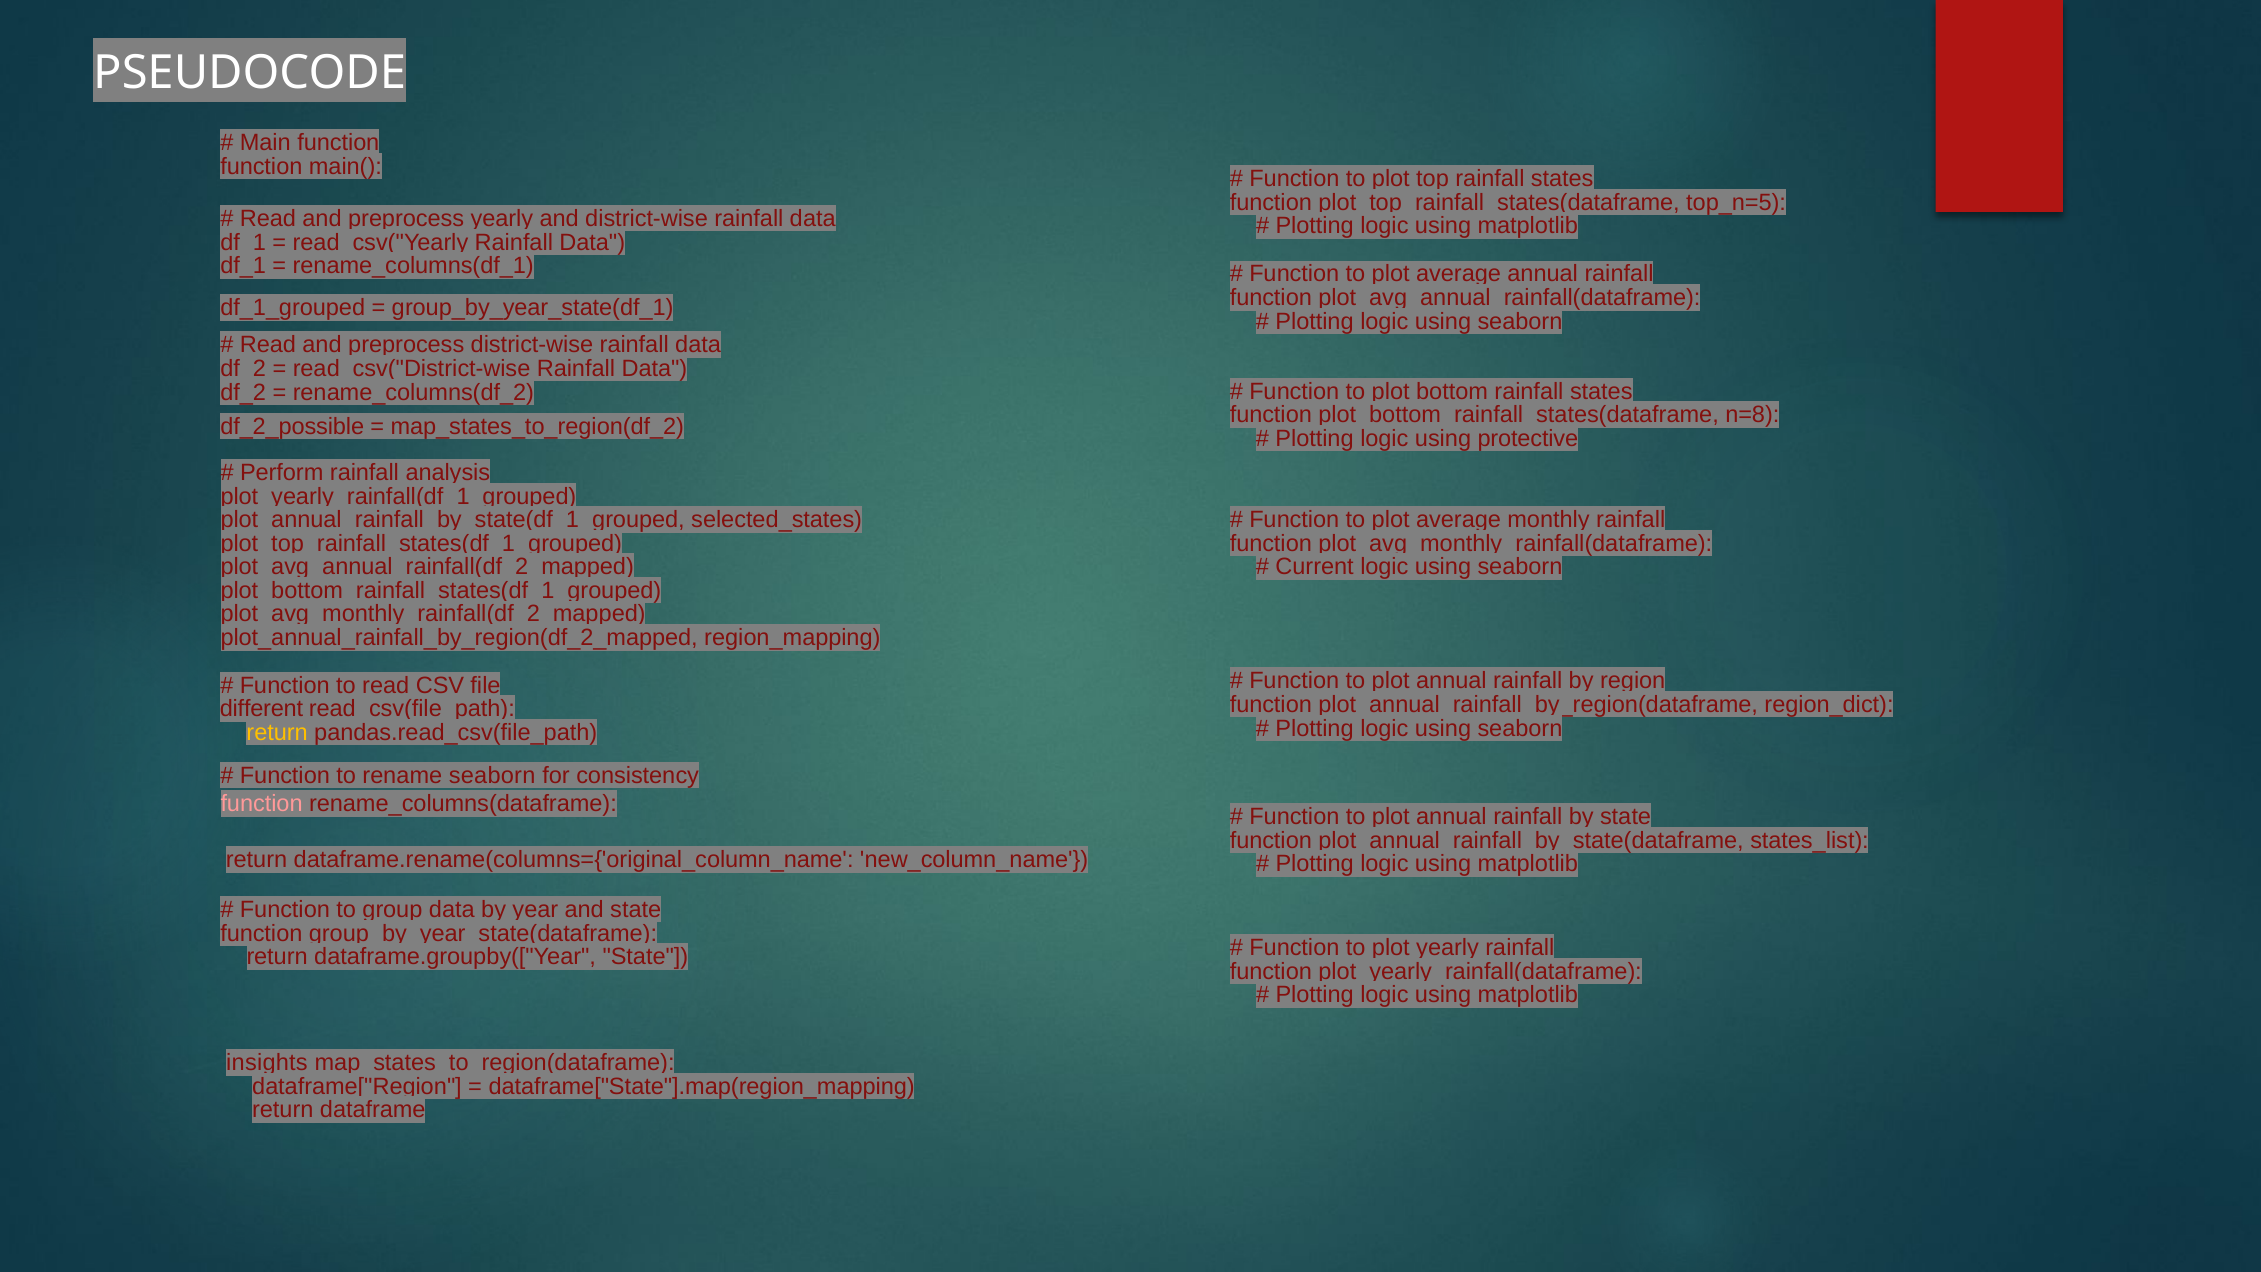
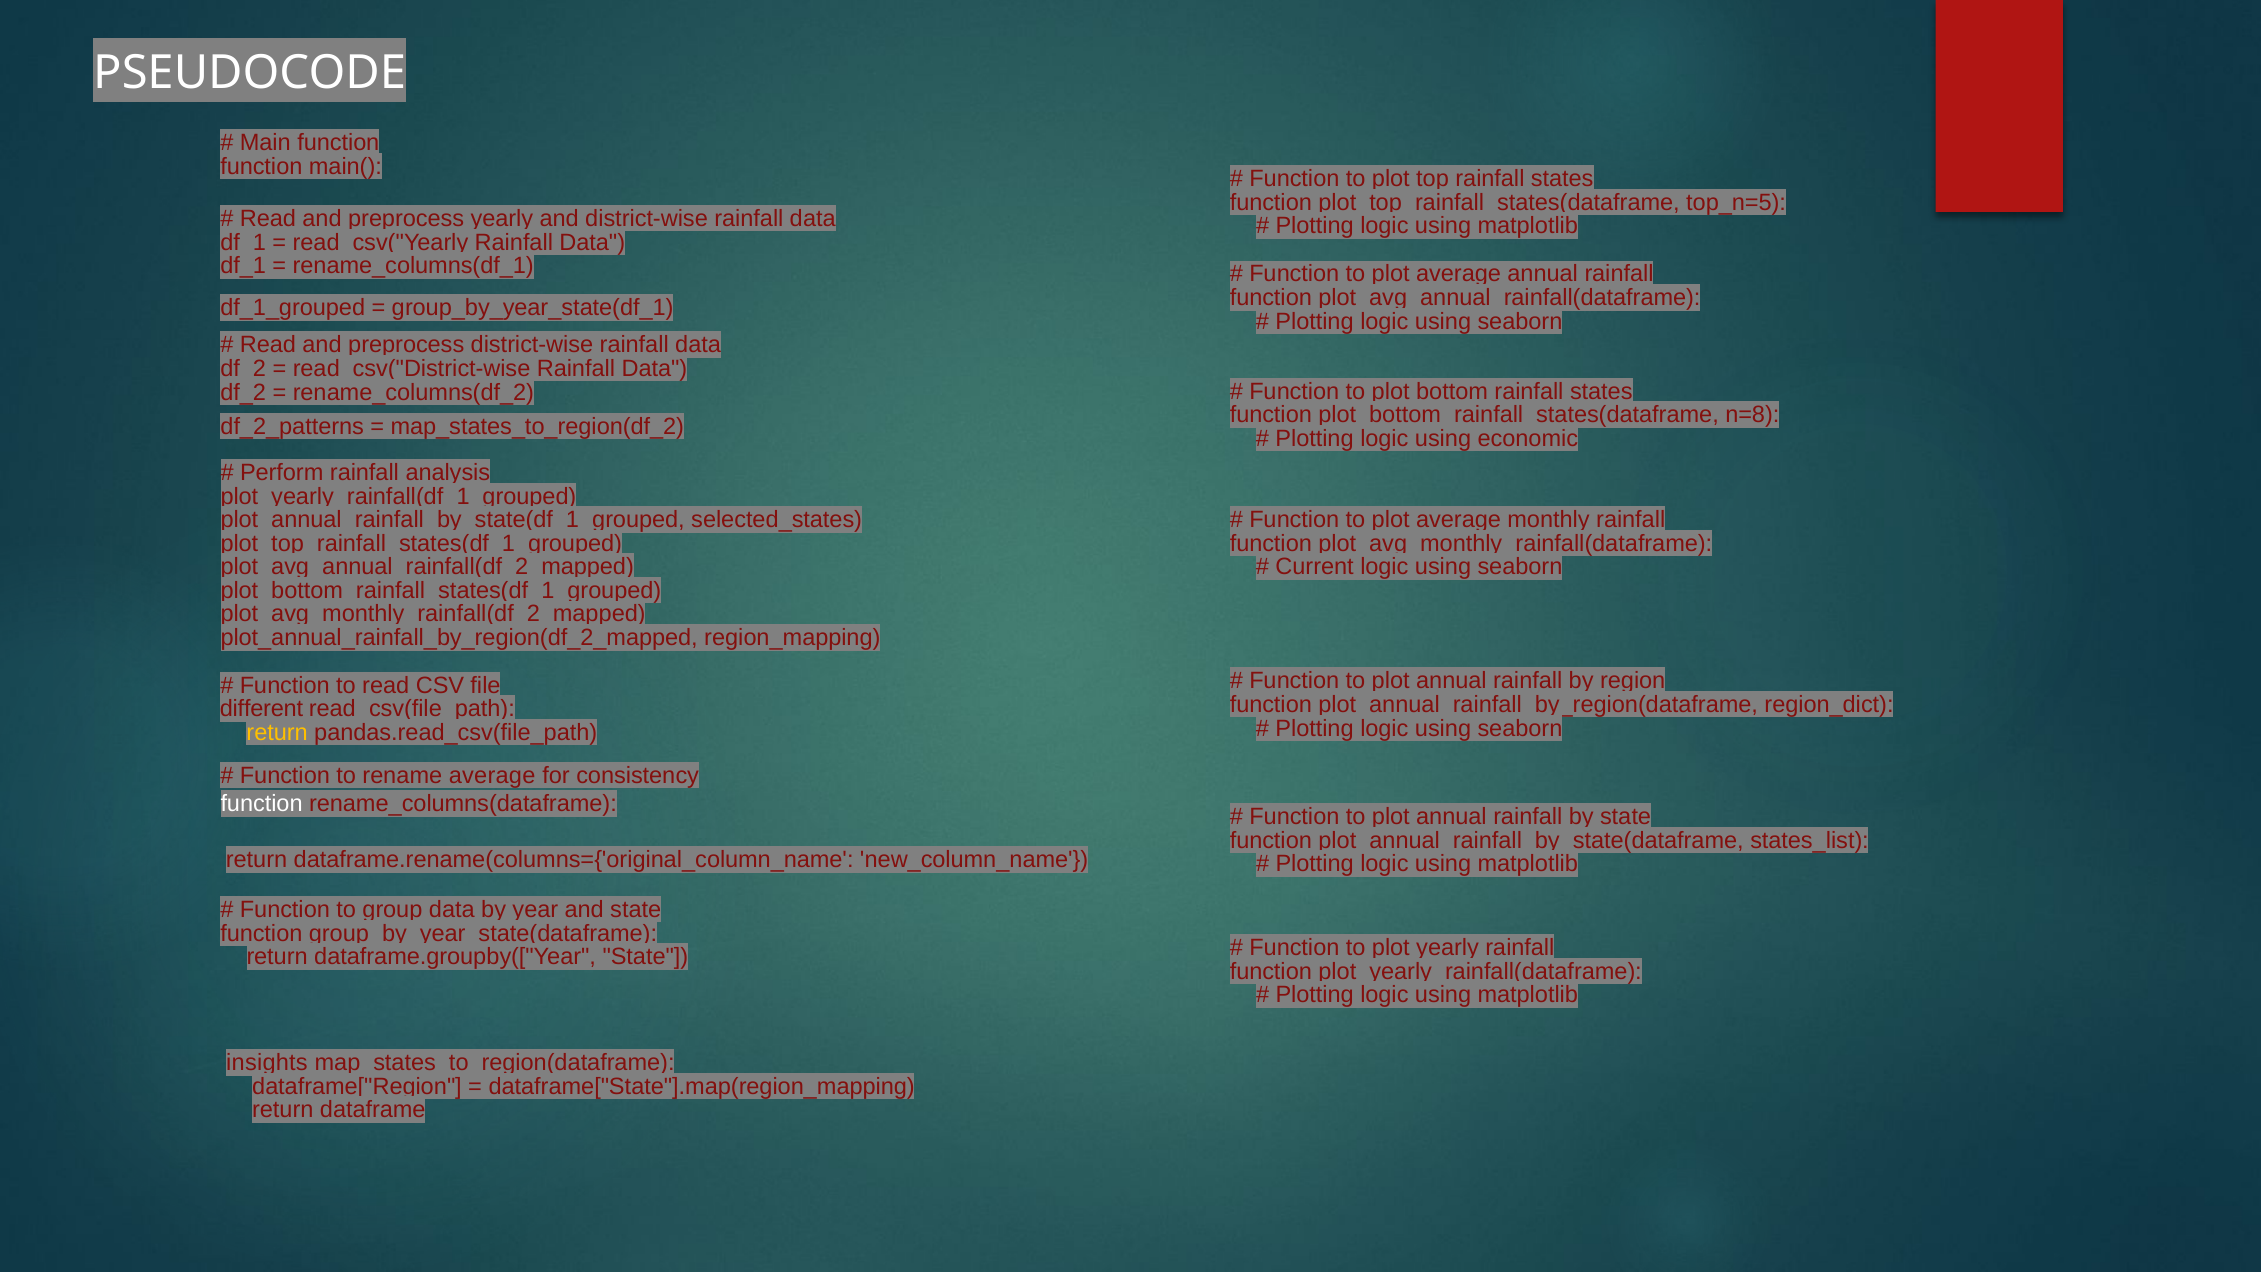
df_2_possible: df_2_possible -> df_2_patterns
protective: protective -> economic
rename seaborn: seaborn -> average
function at (262, 804) colour: pink -> white
